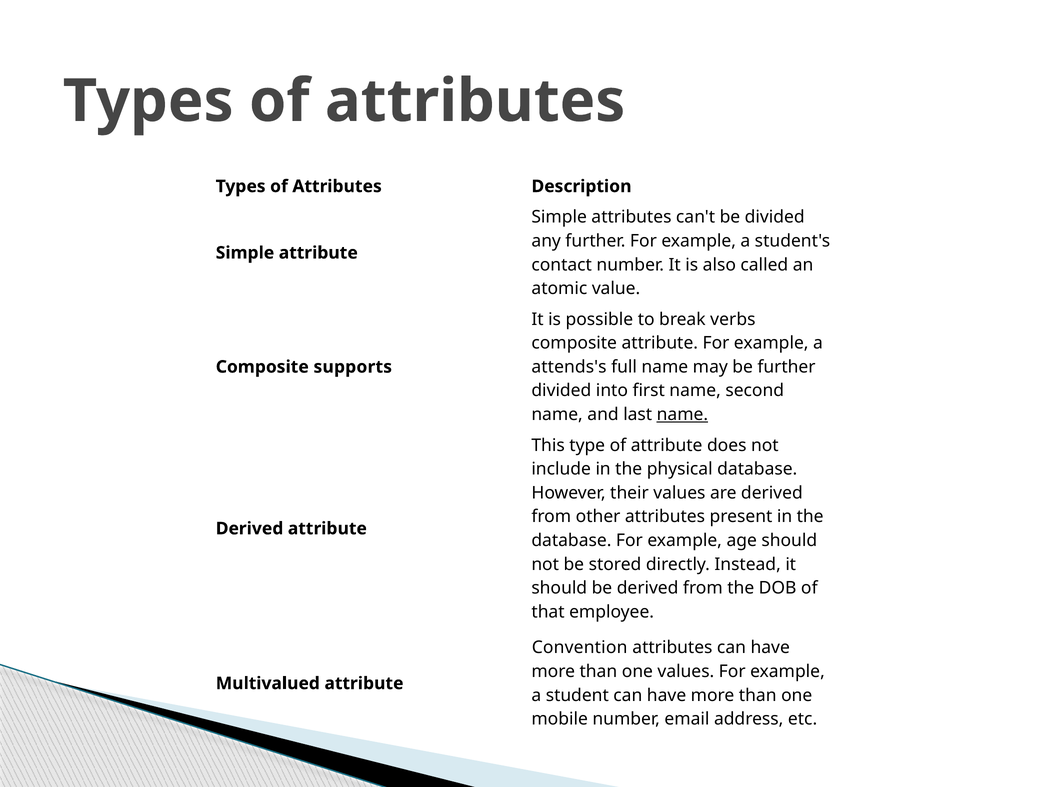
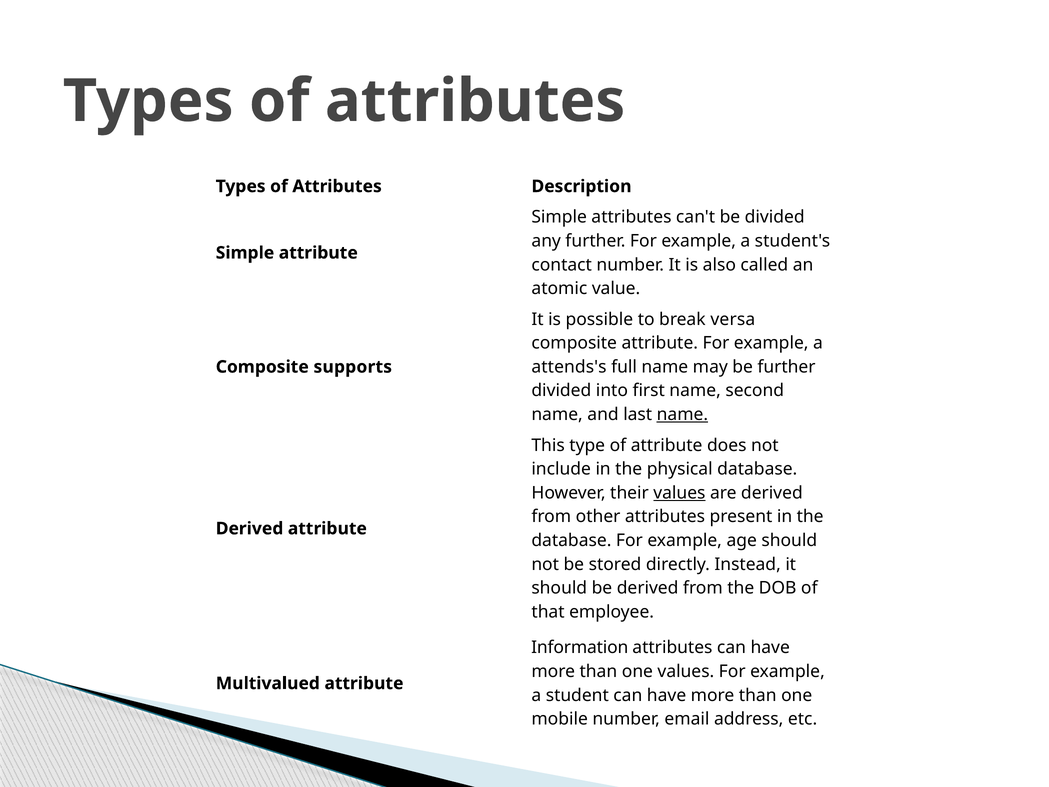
verbs: verbs -> versa
values at (679, 493) underline: none -> present
Convention: Convention -> Information
